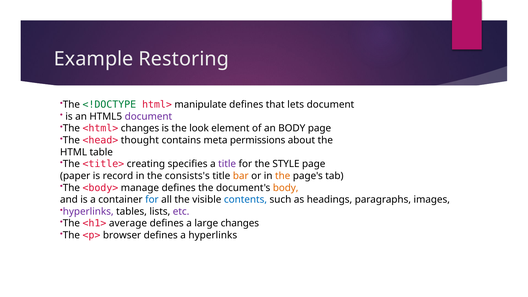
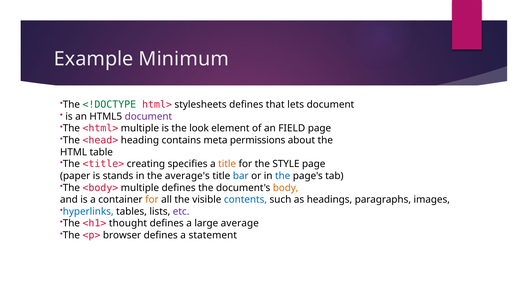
Restoring: Restoring -> Minimum
manipulate: manipulate -> stylesheets
<html> changes: changes -> multiple
an BODY: BODY -> FIELD
thought: thought -> heading
title at (227, 164) colour: purple -> orange
record: record -> stands
consists's: consists's -> average's
bar colour: orange -> blue
the at (283, 176) colour: orange -> blue
<body> manage: manage -> multiple
for at (152, 200) colour: blue -> orange
hyperlinks at (88, 212) colour: purple -> blue
average: average -> thought
large changes: changes -> average
a hyperlinks: hyperlinks -> statement
